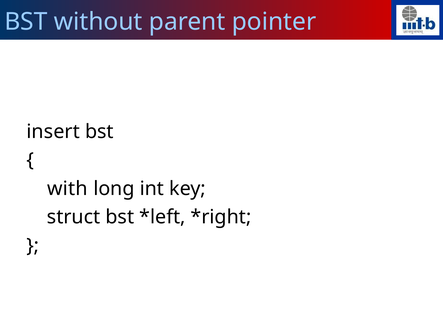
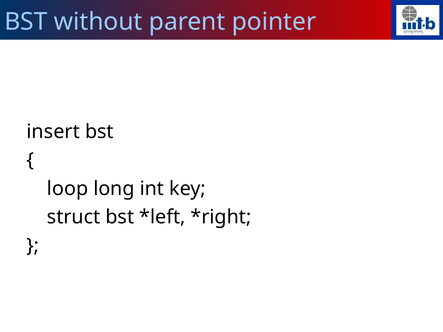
with: with -> loop
